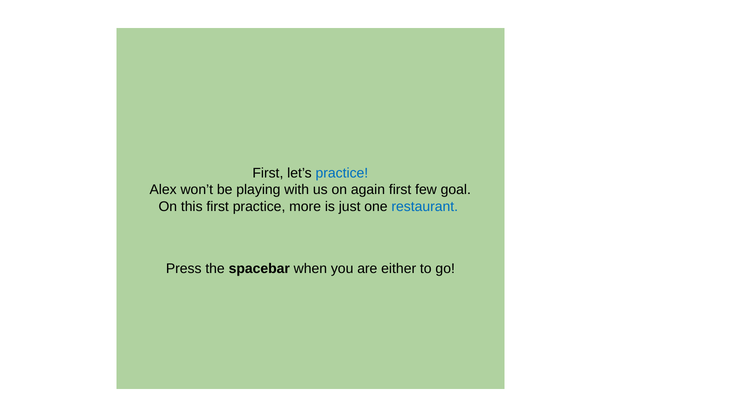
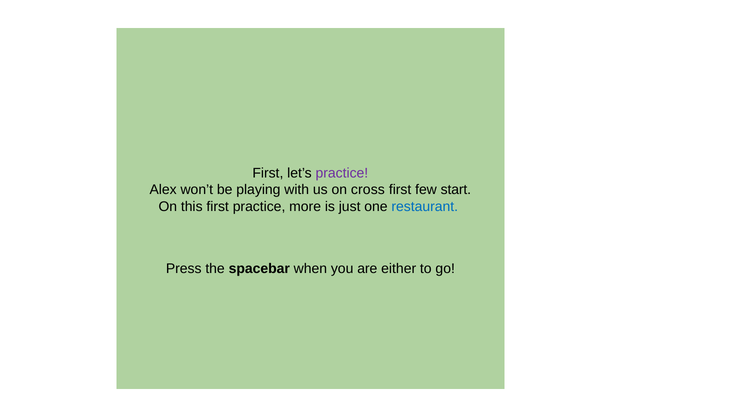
practice at (342, 173) colour: blue -> purple
again: again -> cross
goal: goal -> start
